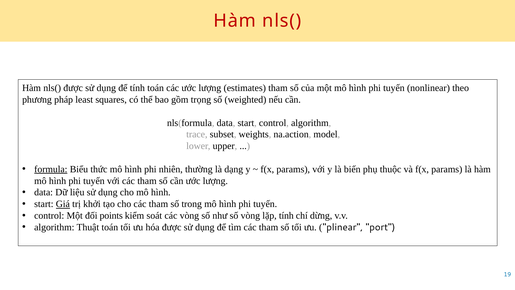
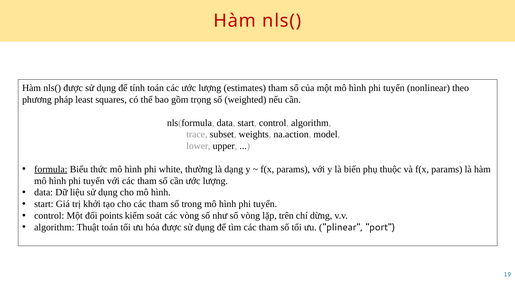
nhiên: nhiên -> white
Giá underline: present -> none
lặp tính: tính -> trên
